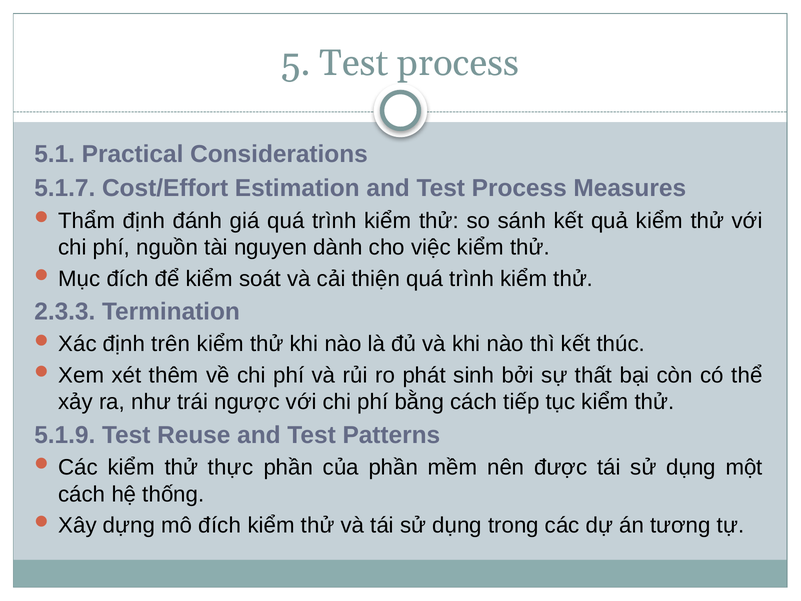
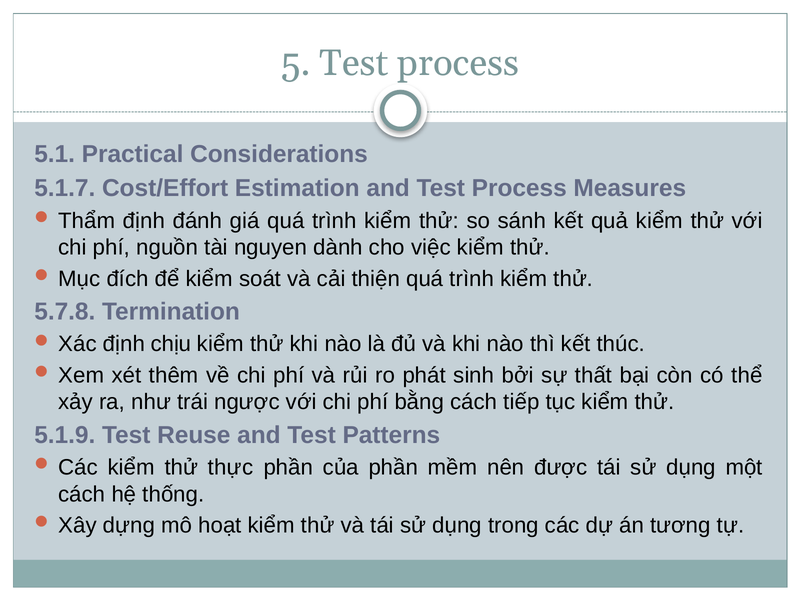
2.3.3: 2.3.3 -> 5.7.8
trên: trên -> chịu
mô đích: đích -> hoạt
